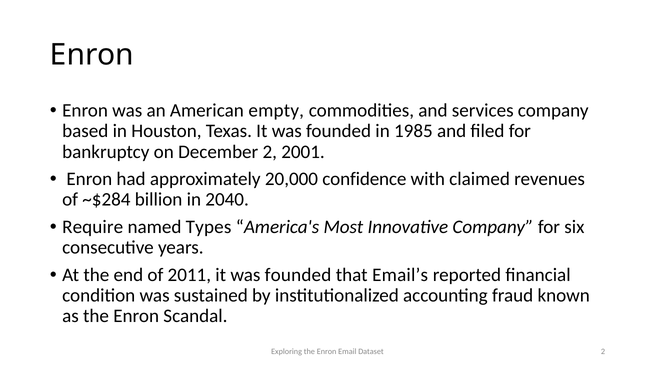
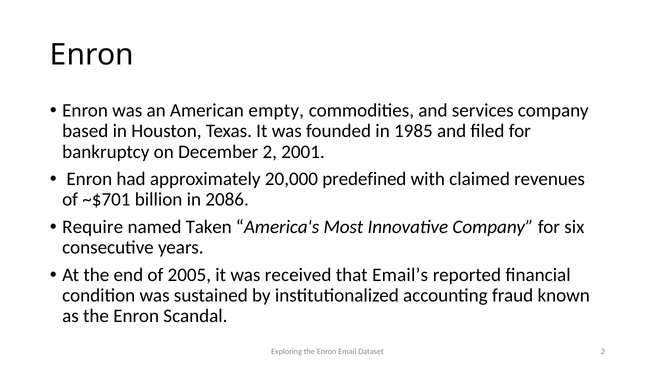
confidence: confidence -> predefined
~$284: ~$284 -> ~$701
2040: 2040 -> 2086
Types: Types -> Taken
2011: 2011 -> 2005
founded at (298, 275): founded -> received
